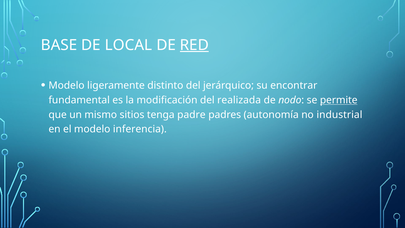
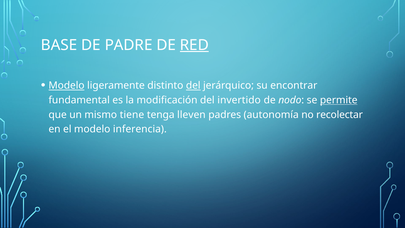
LOCAL: LOCAL -> PADRE
Modelo at (67, 85) underline: none -> present
del at (193, 85) underline: none -> present
realizada: realizada -> invertido
sitios: sitios -> tiene
padre: padre -> lleven
industrial: industrial -> recolectar
